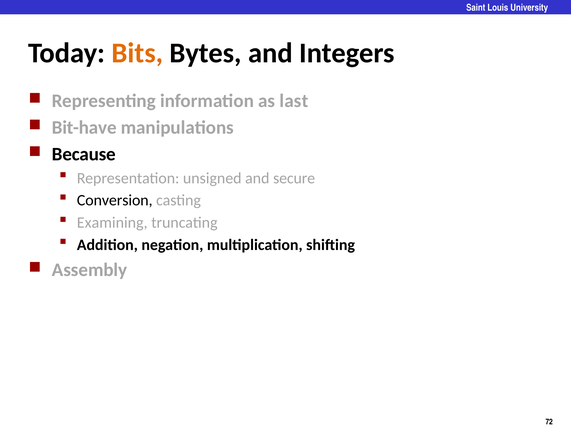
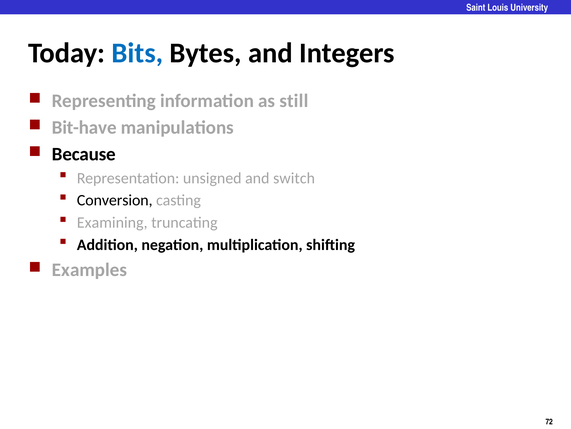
Bits colour: orange -> blue
last: last -> still
secure: secure -> switch
Assembly: Assembly -> Examples
